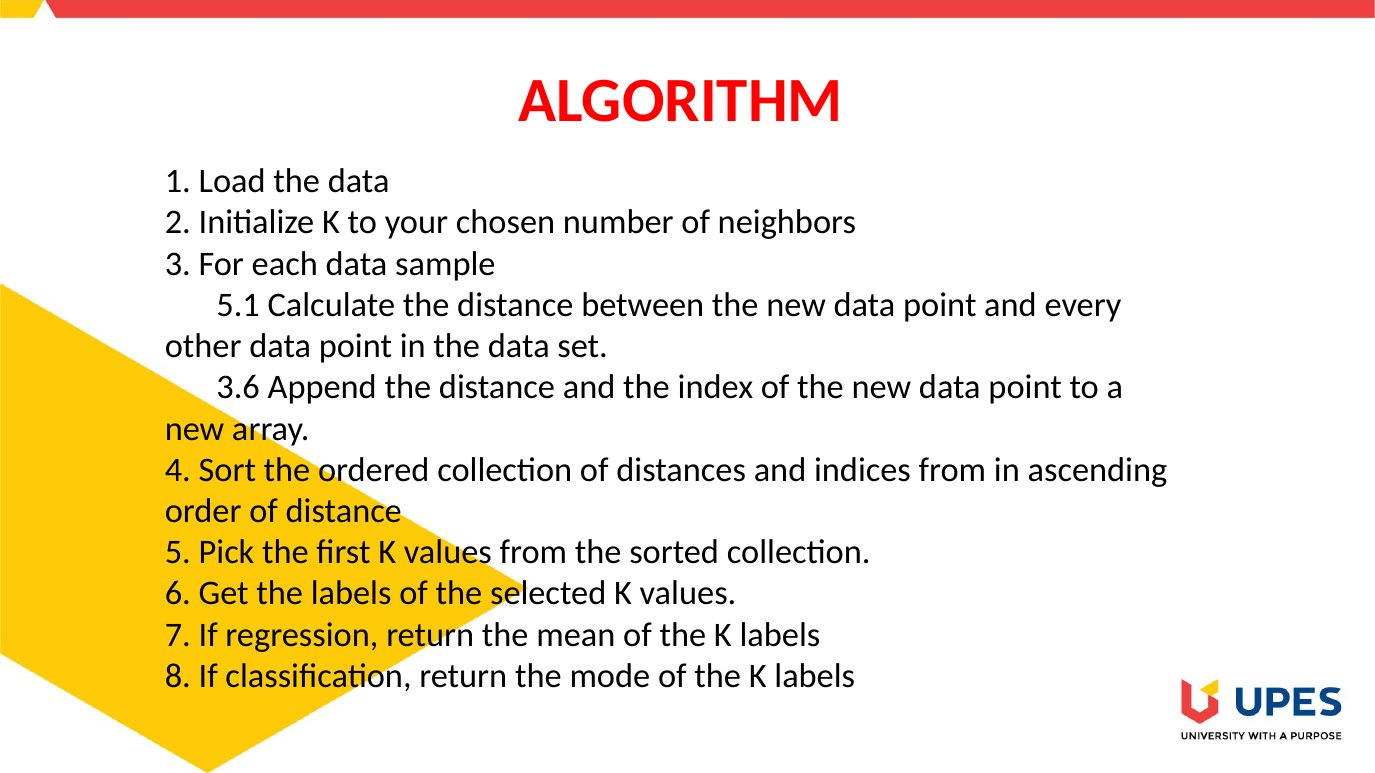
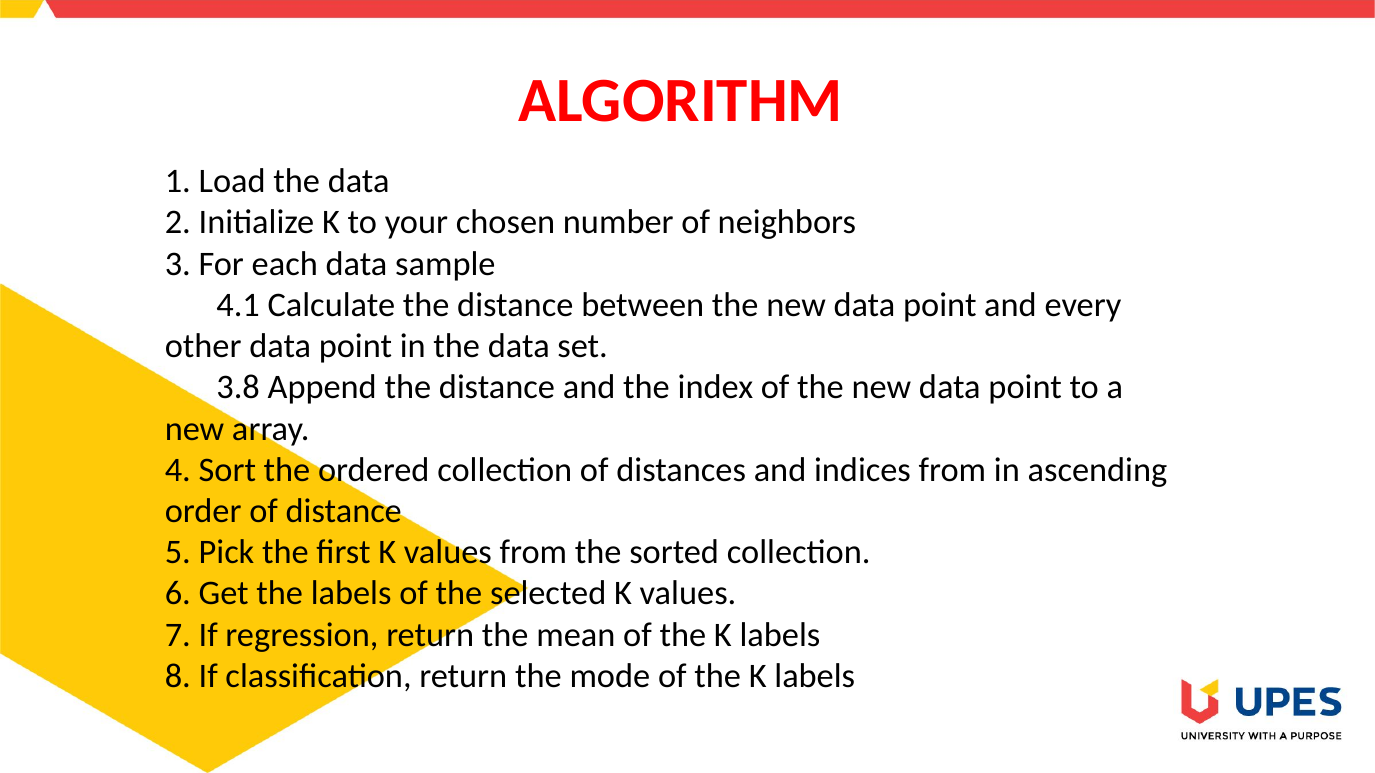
5.1: 5.1 -> 4.1
3.6: 3.6 -> 3.8
